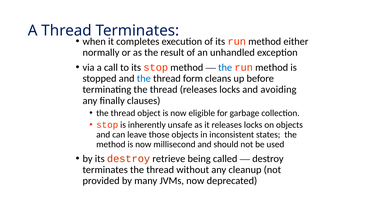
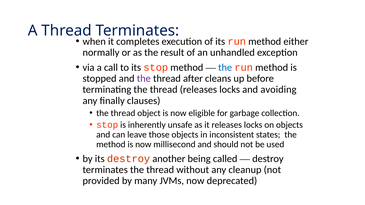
the at (144, 79) colour: blue -> purple
form: form -> after
retrieve: retrieve -> another
